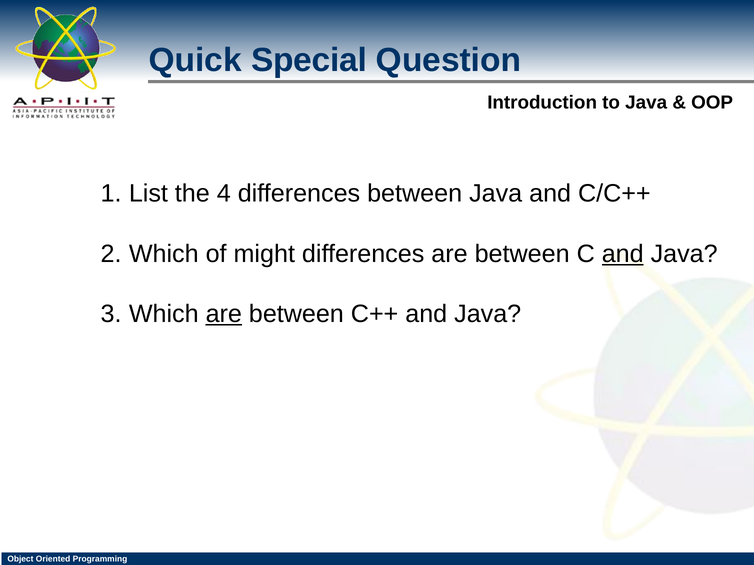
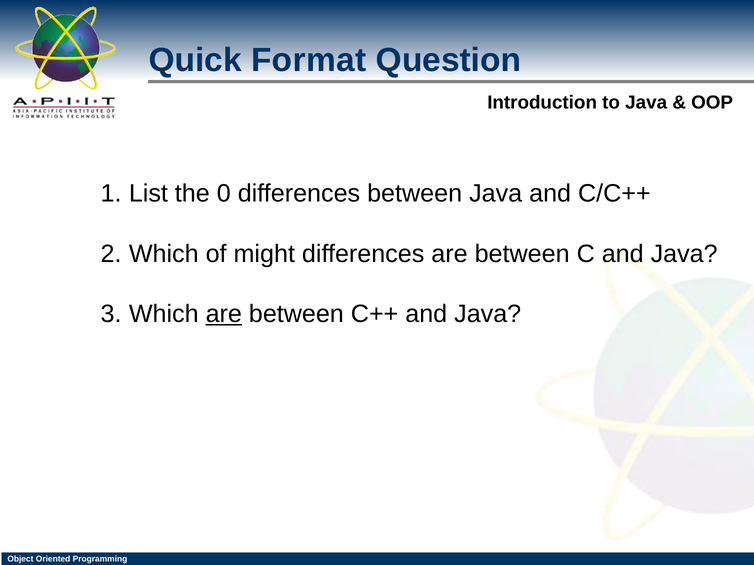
Special: Special -> Format
4: 4 -> 0
and at (623, 254) underline: present -> none
